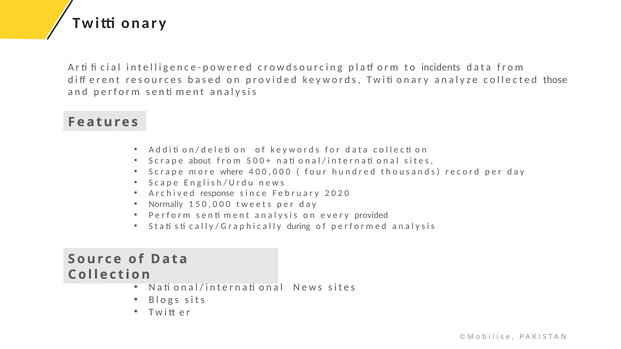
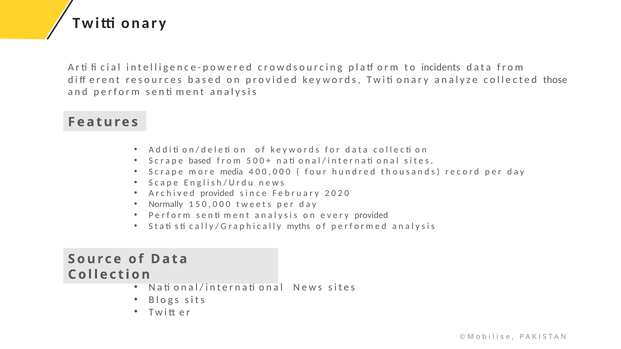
Scrape about: about -> based
where: where -> media
Archived response: response -> provided
during: during -> myths
